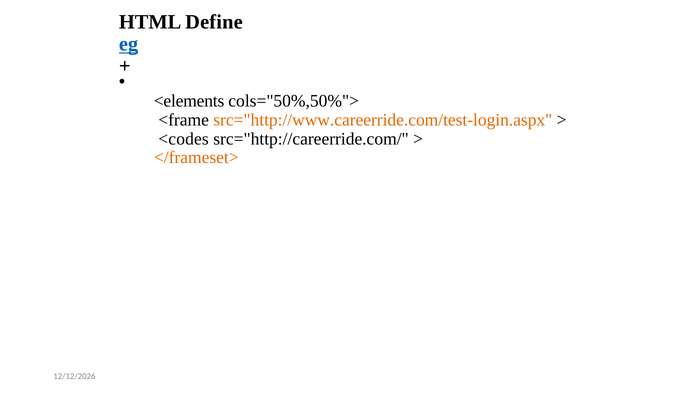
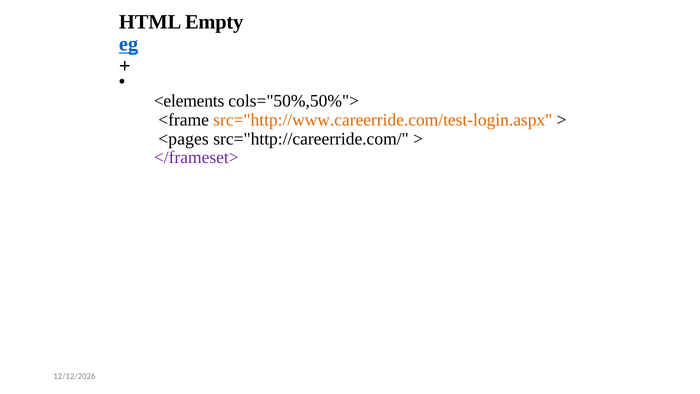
Define: Define -> Empty
<codes: <codes -> <pages
</frameset> colour: orange -> purple
